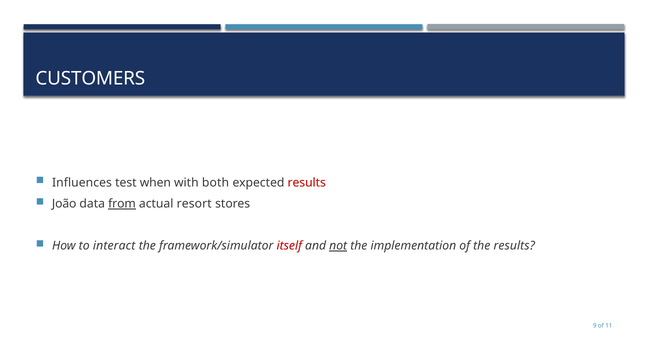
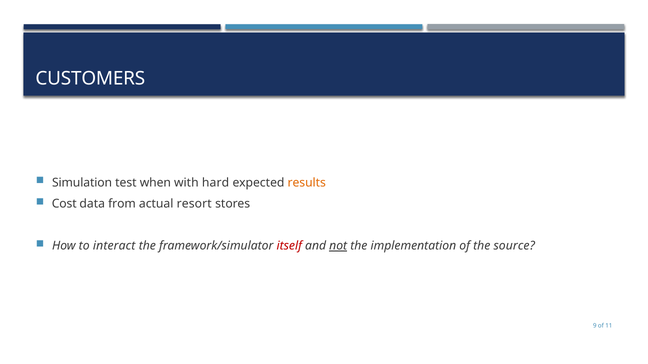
Influences: Influences -> Simulation
both: both -> hard
results at (307, 183) colour: red -> orange
João: João -> Cost
from underline: present -> none
the results: results -> source
